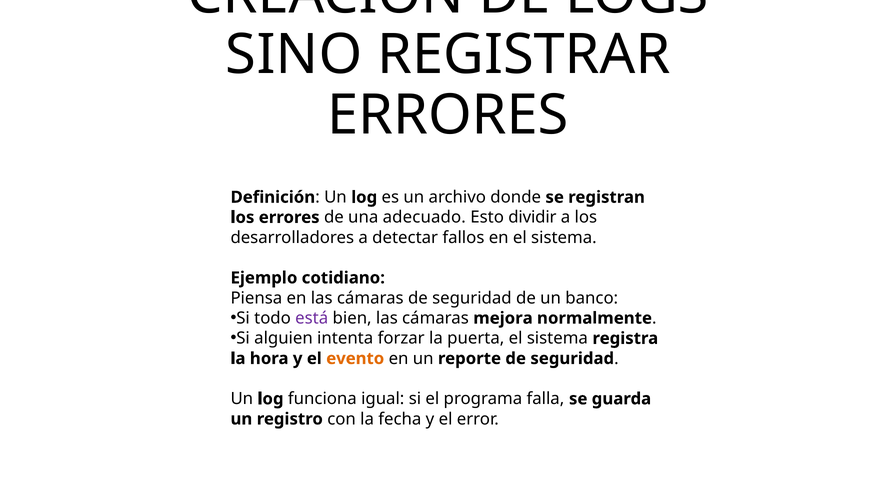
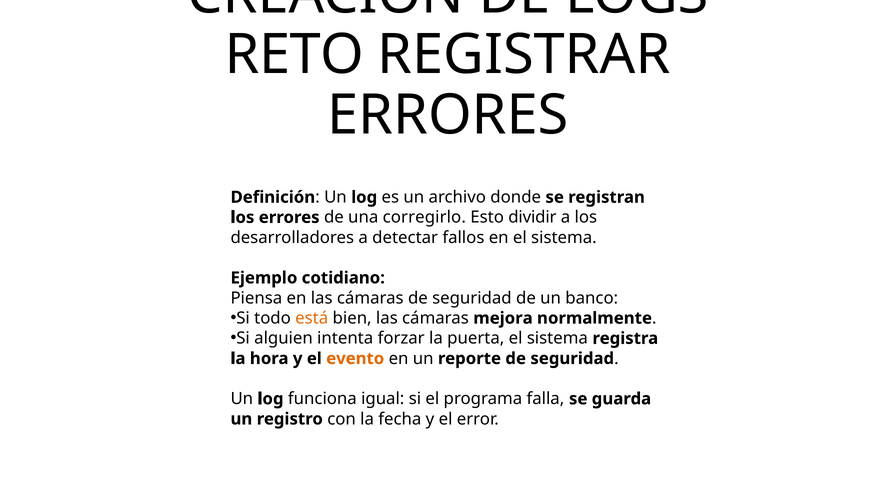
SINO: SINO -> RETO
adecuado: adecuado -> corregirlo
está colour: purple -> orange
